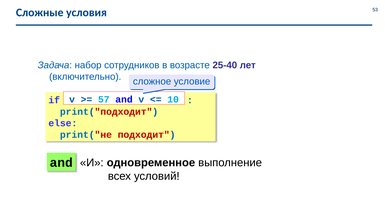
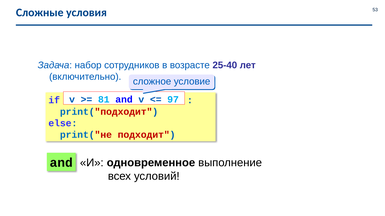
57: 57 -> 81
10: 10 -> 97
